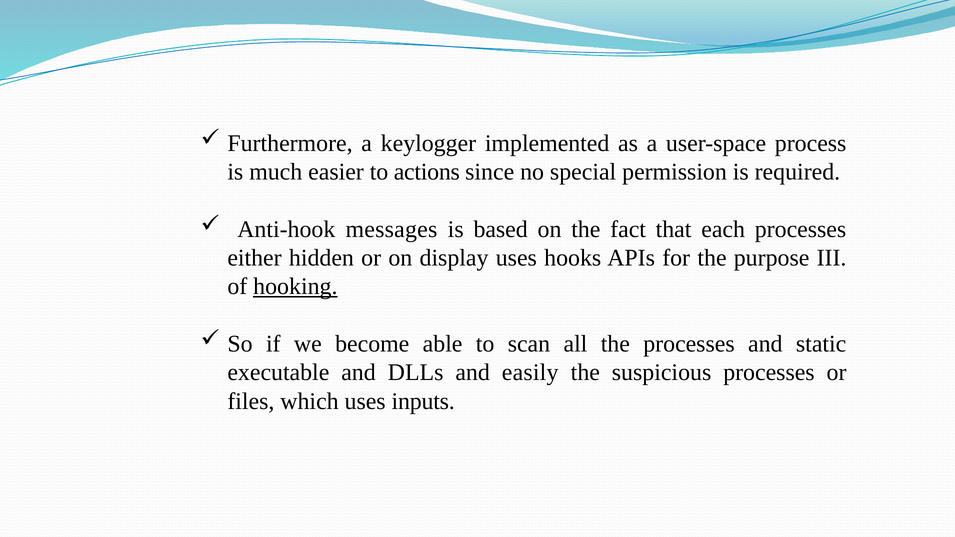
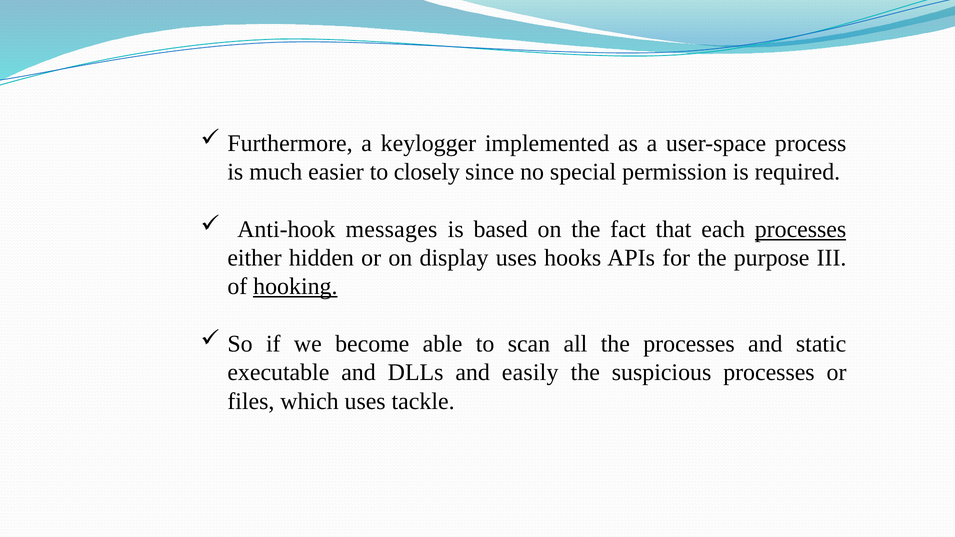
actions: actions -> closely
processes at (801, 229) underline: none -> present
inputs: inputs -> tackle
